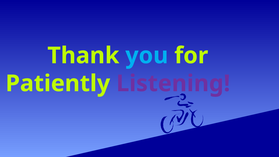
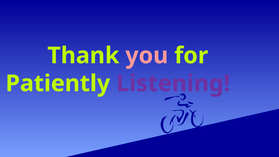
you colour: light blue -> pink
